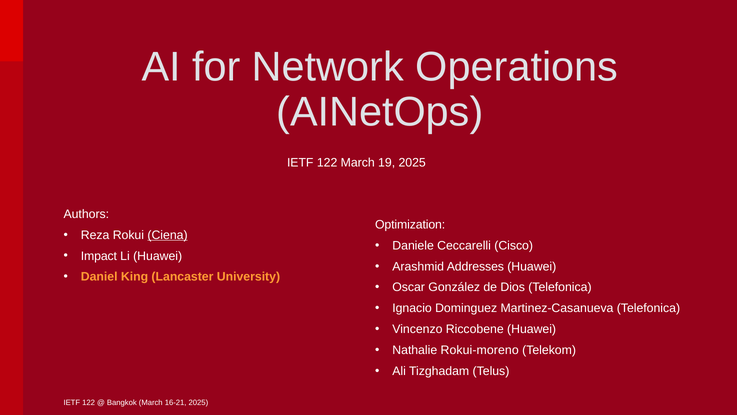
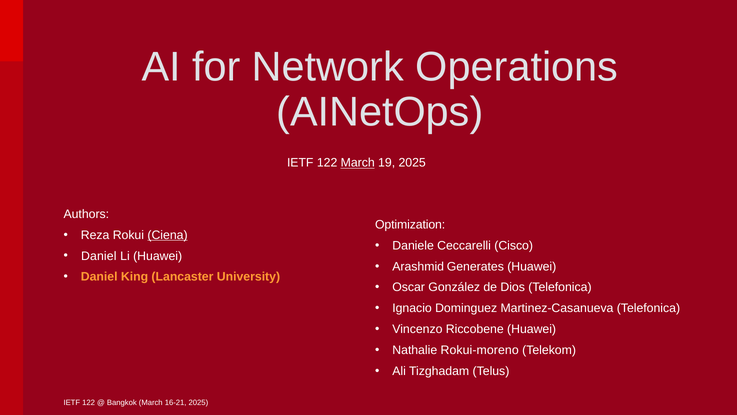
March at (358, 163) underline: none -> present
Impact at (99, 256): Impact -> Daniel
Addresses: Addresses -> Generates
